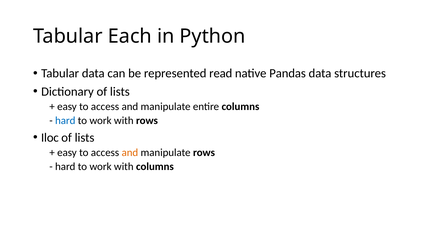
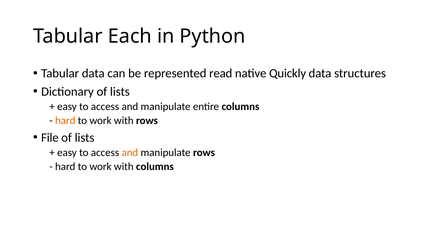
Pandas: Pandas -> Quickly
hard at (65, 121) colour: blue -> orange
Iloc: Iloc -> File
